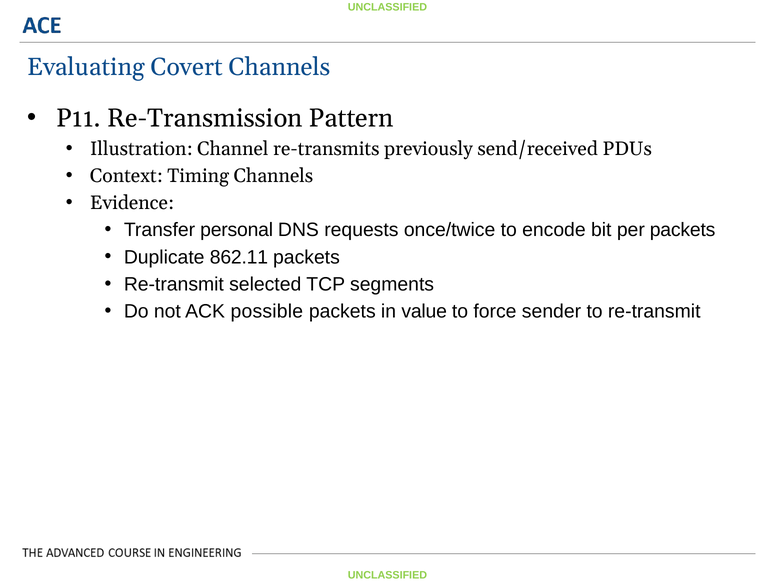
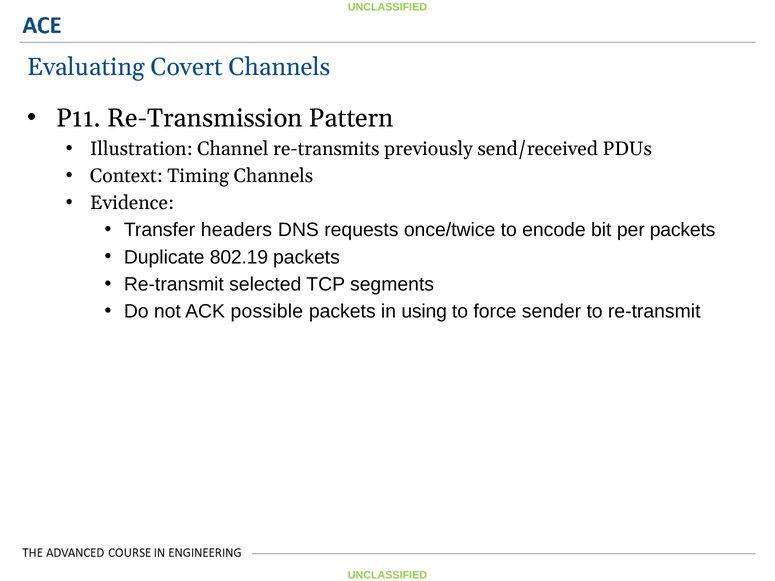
personal: personal -> headers
862.11: 862.11 -> 802.19
value: value -> using
